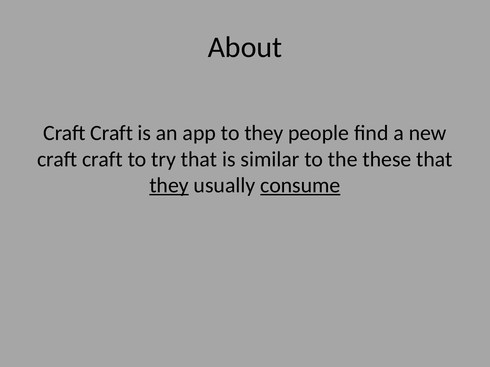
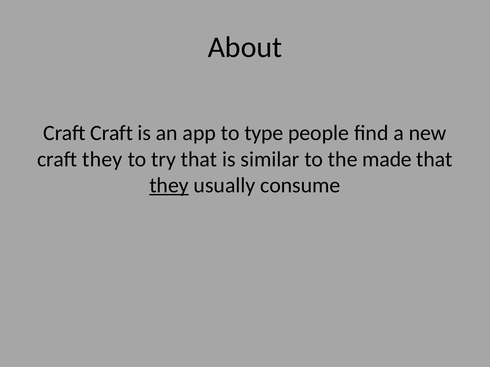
to they: they -> type
craft at (102, 159): craft -> they
these: these -> made
consume underline: present -> none
